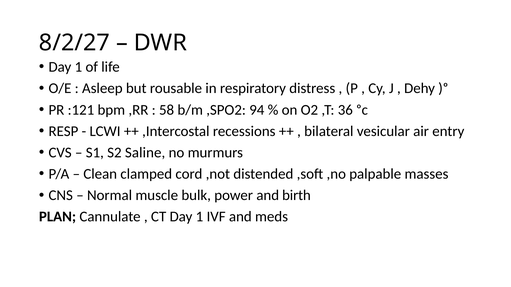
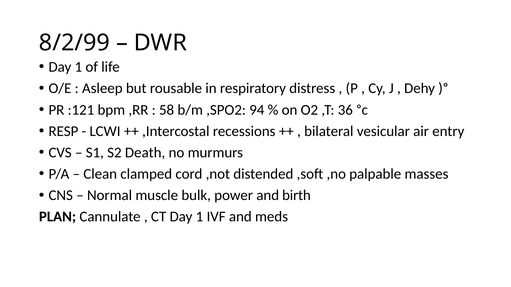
8/2/27: 8/2/27 -> 8/2/99
Saline: Saline -> Death
